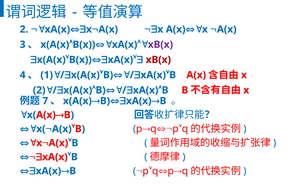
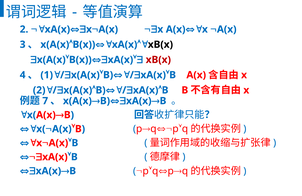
xB(x at (160, 45) colour: purple -> black
